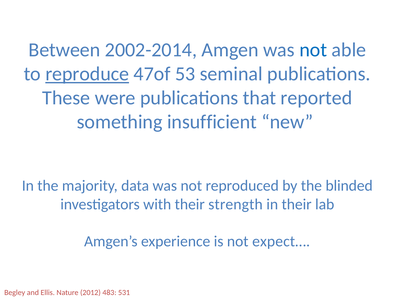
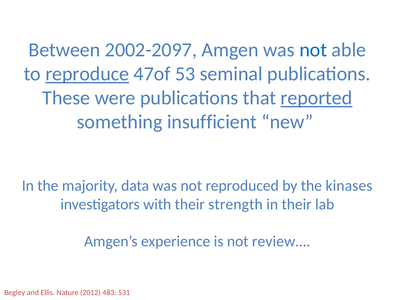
2002-2014: 2002-2014 -> 2002-2097
reported underline: none -> present
blinded: blinded -> kinases
expect…: expect… -> review…
